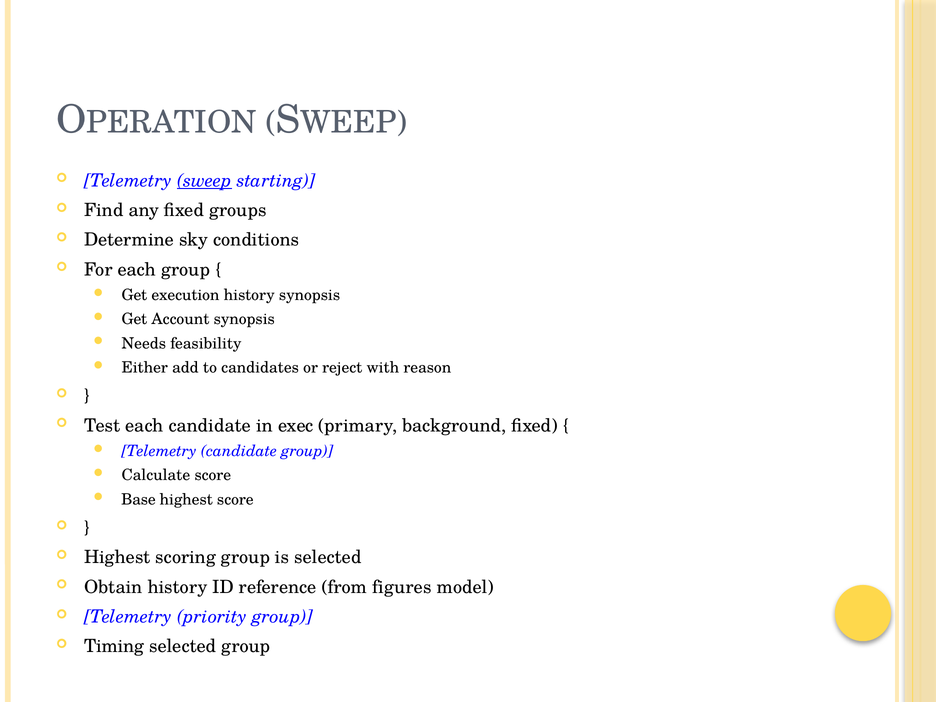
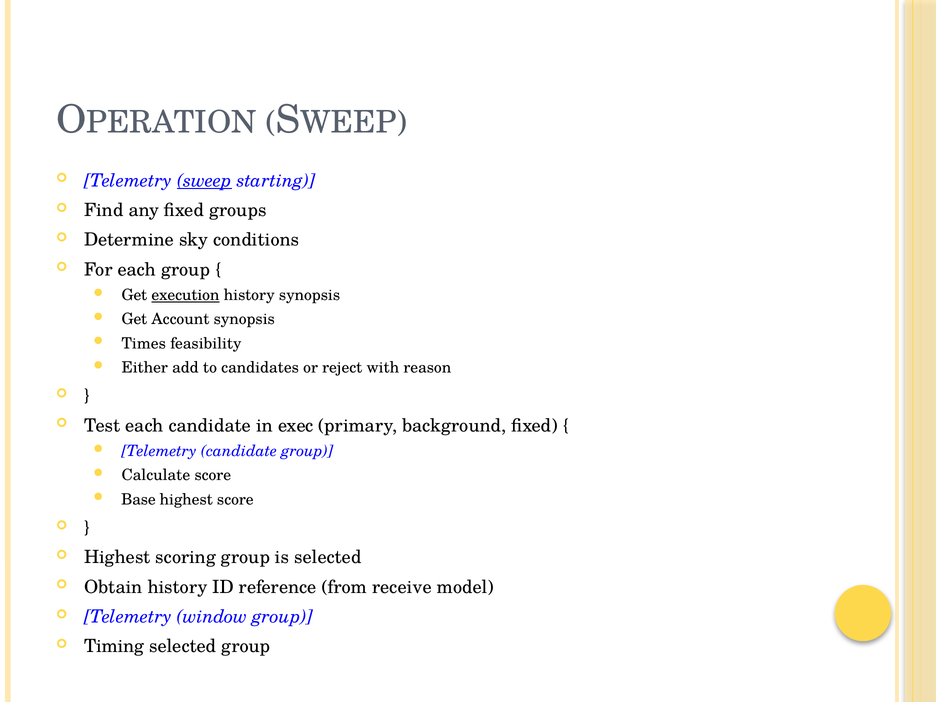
execution underline: none -> present
Needs: Needs -> Times
figures: figures -> receive
priority: priority -> window
